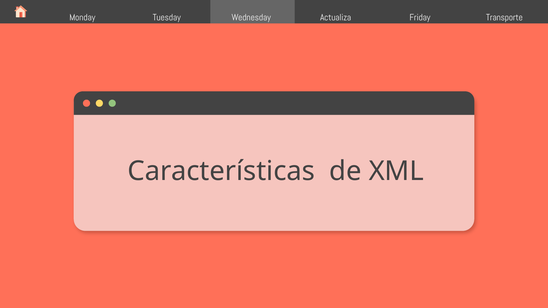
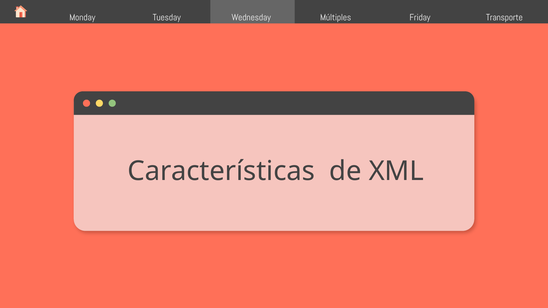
Actualiza: Actualiza -> Múltiples
